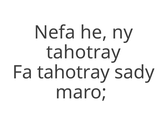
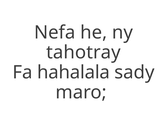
Fa tahotray: tahotray -> hahalala
